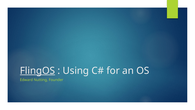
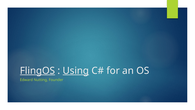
Using underline: none -> present
